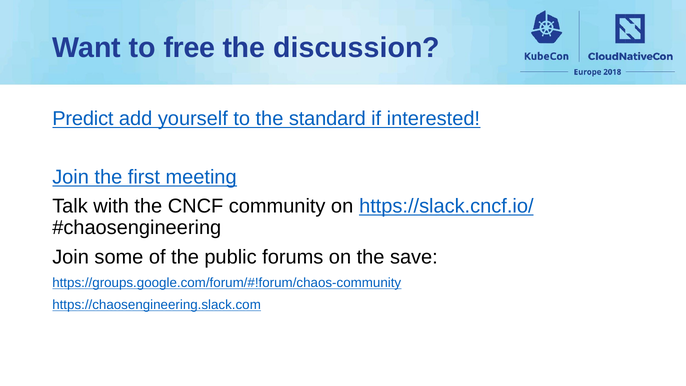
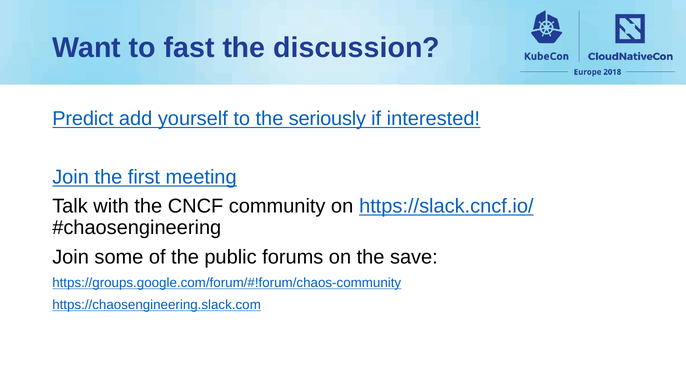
free: free -> fast
standard: standard -> seriously
